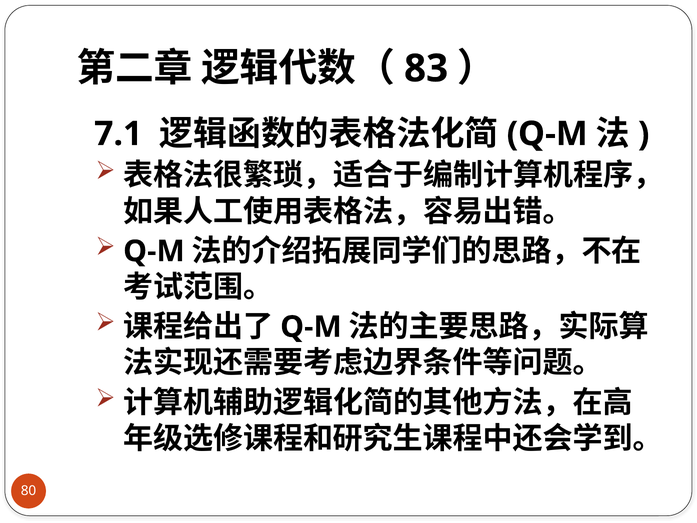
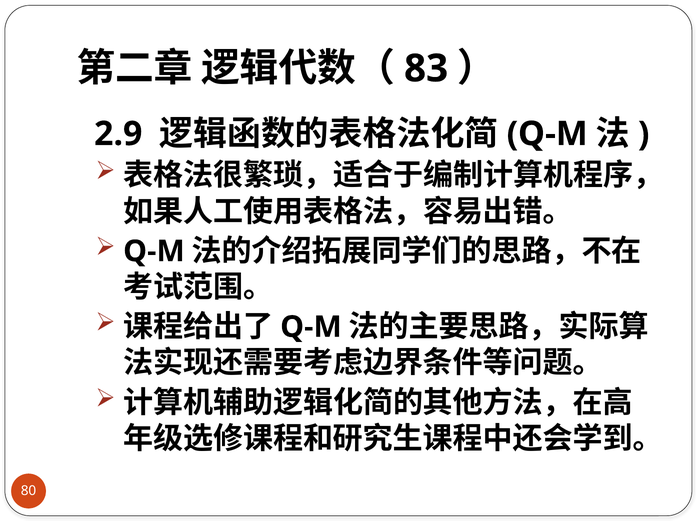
7.1: 7.1 -> 2.9
